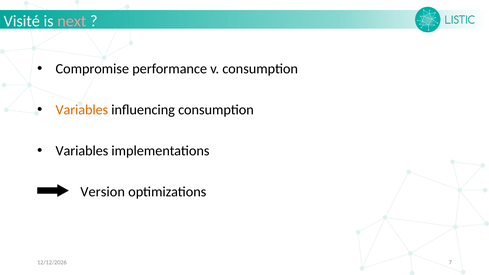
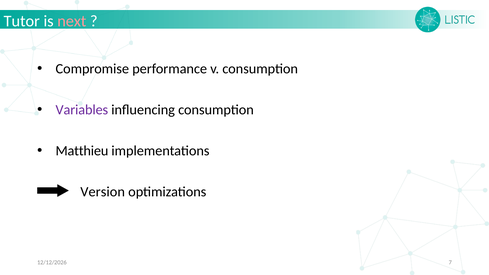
Visité: Visité -> Tutor
Variables at (82, 110) colour: orange -> purple
Variables at (82, 151): Variables -> Matthieu
